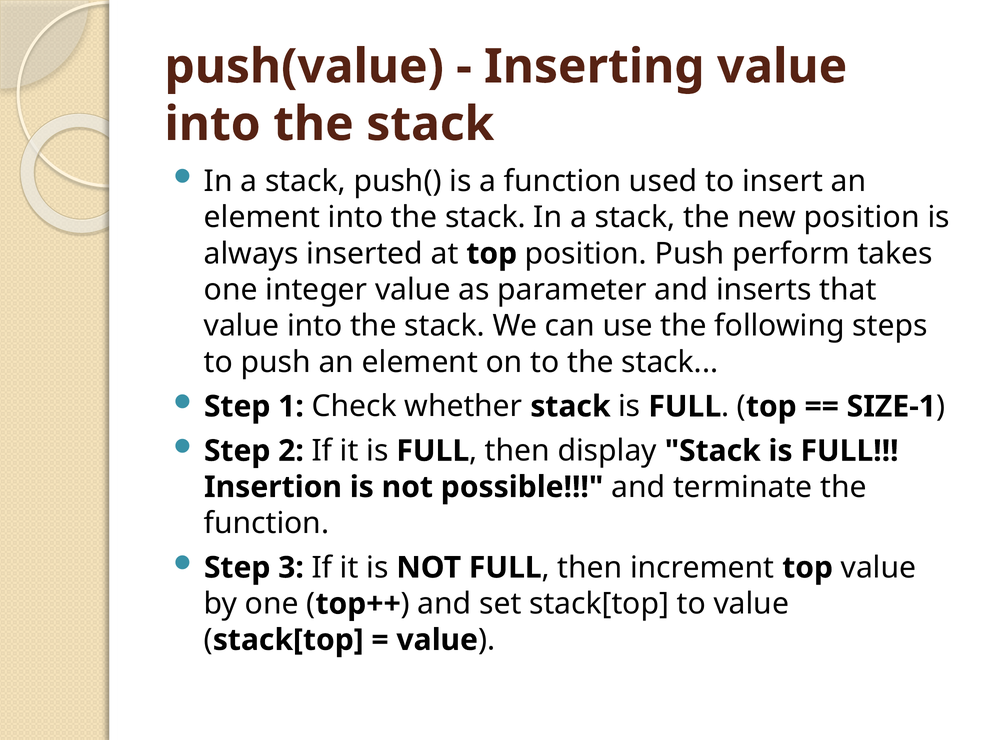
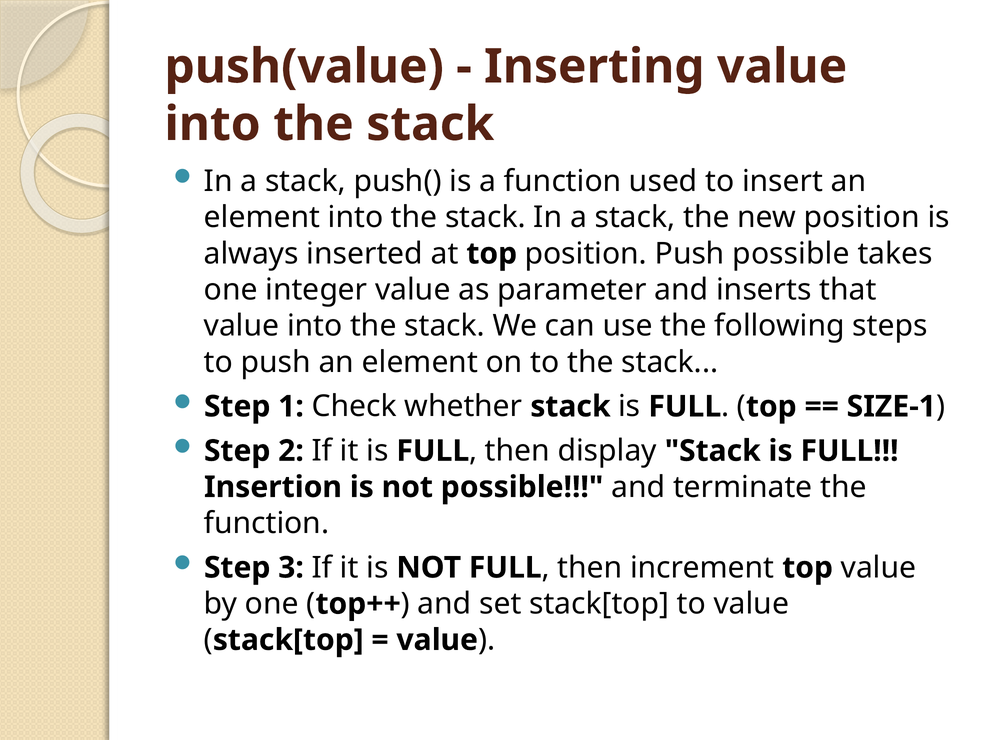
Push perform: perform -> possible
